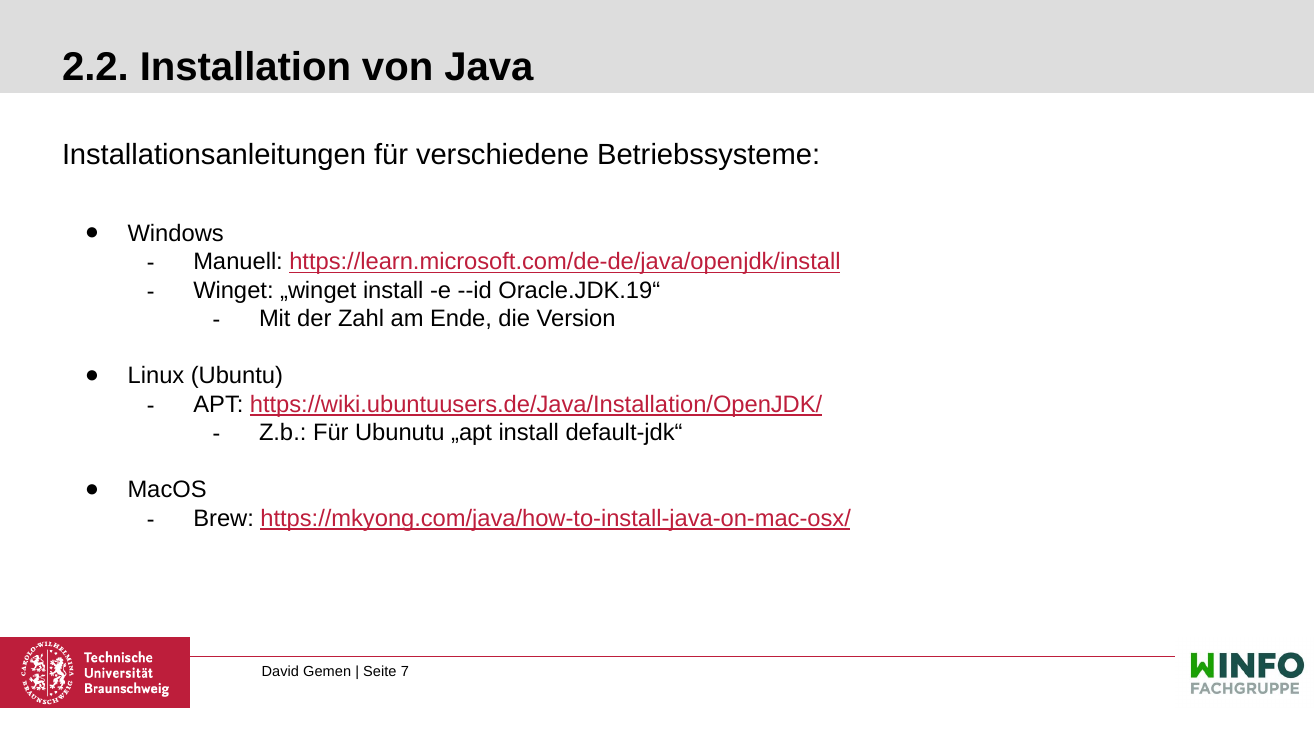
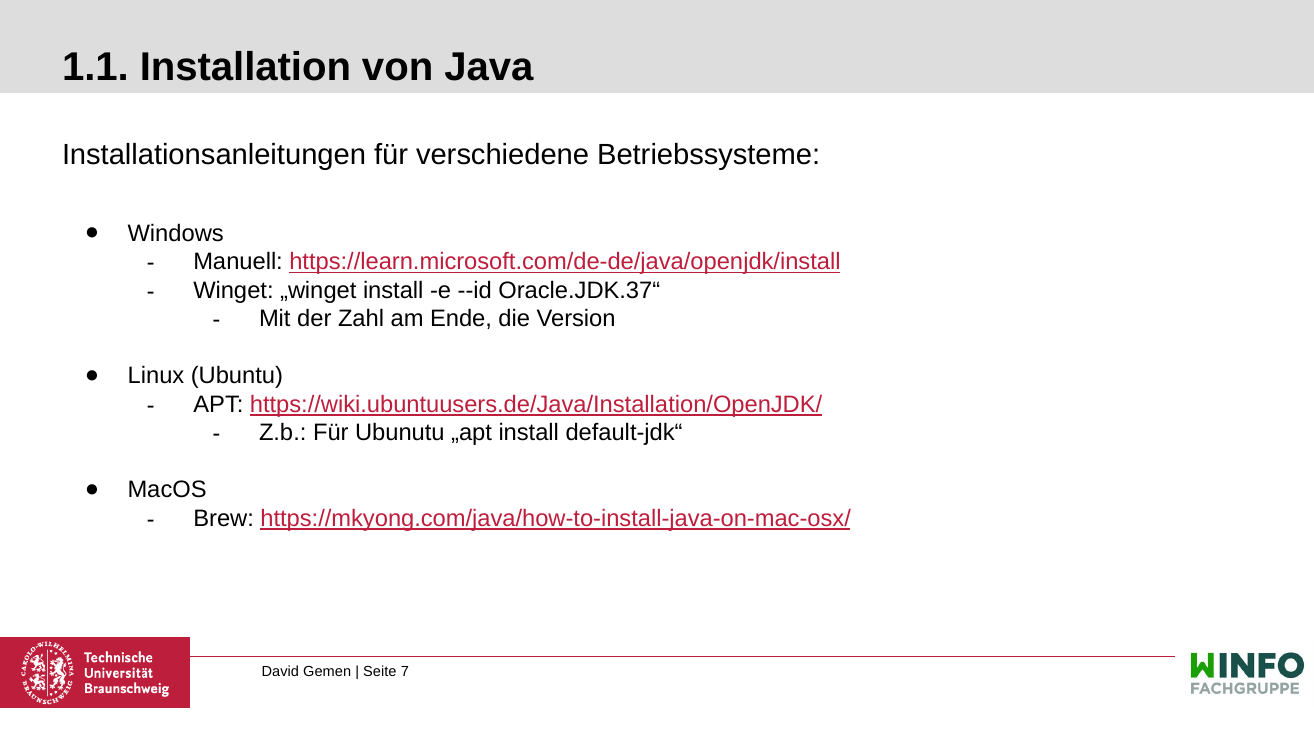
2.2: 2.2 -> 1.1
Oracle.JDK.19“: Oracle.JDK.19“ -> Oracle.JDK.37“
